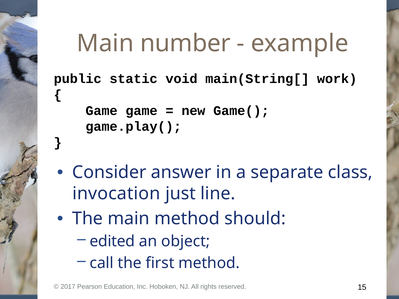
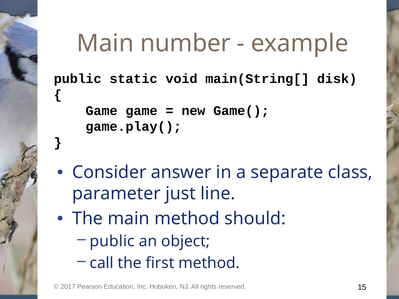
work: work -> disk
invocation: invocation -> parameter
edited at (112, 242): edited -> public
